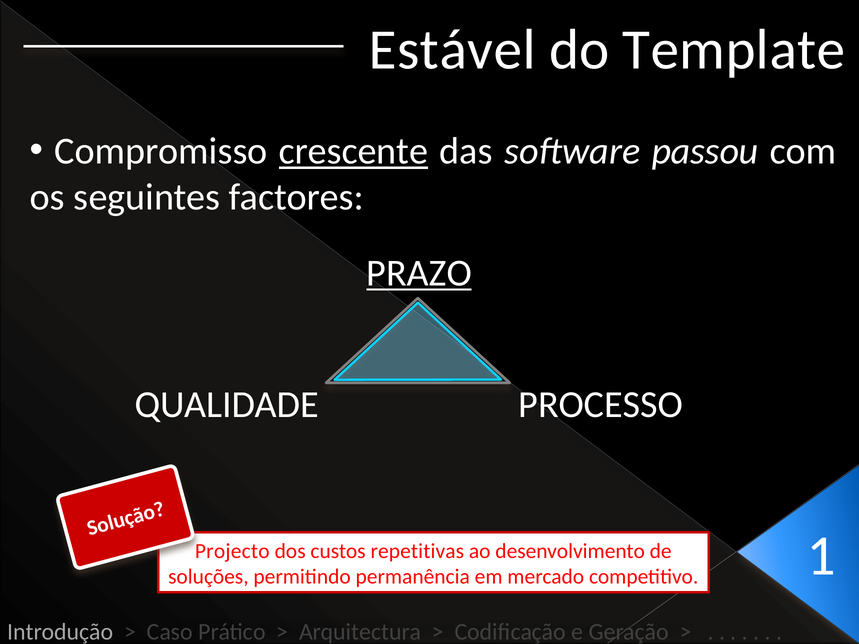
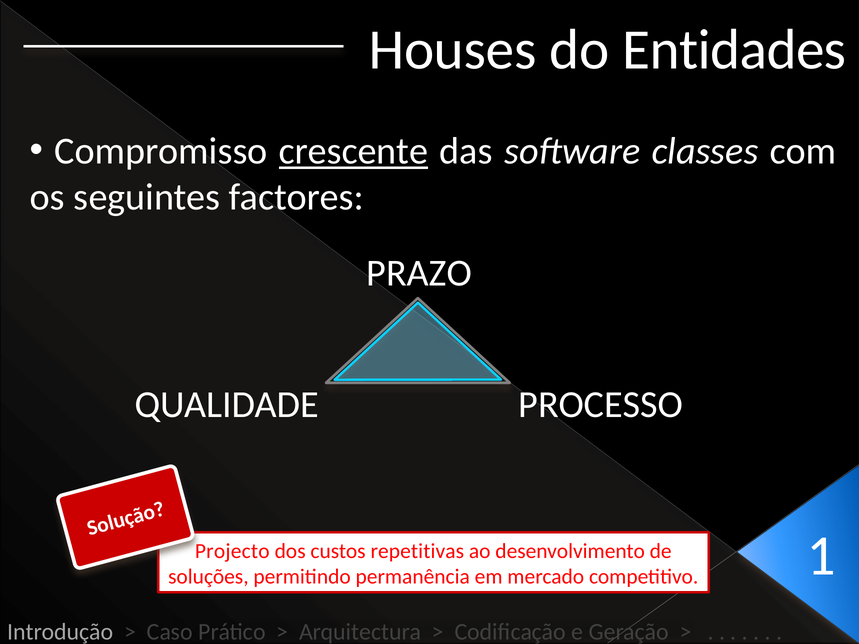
Estável: Estável -> Houses
Template: Template -> Entidades
passou: passou -> classes
PRAZO underline: present -> none
